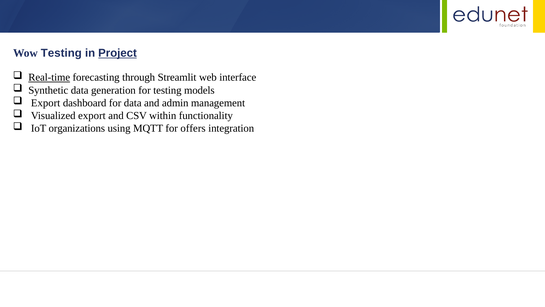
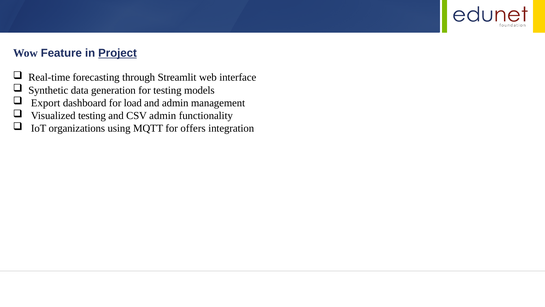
Wow Testing: Testing -> Feature
Real-time underline: present -> none
for data: data -> load
Visualized export: export -> testing
CSV within: within -> admin
